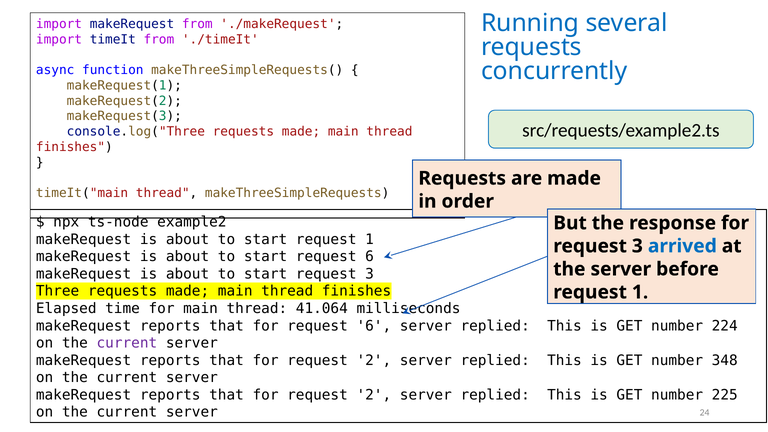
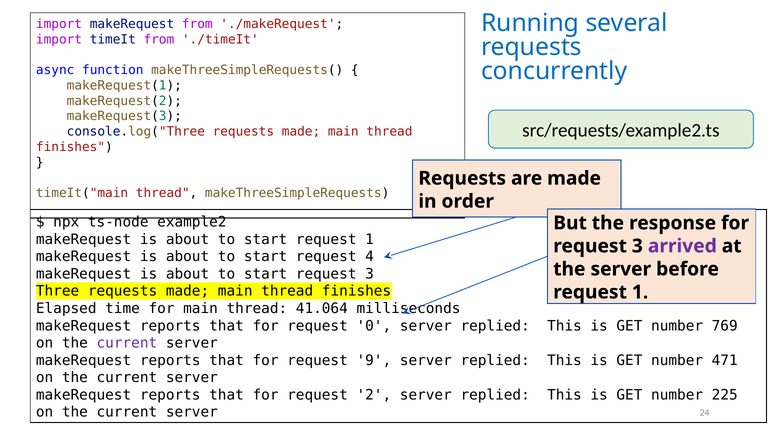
arrived colour: blue -> purple
start request 6: 6 -> 4
for request 6: 6 -> 0
224: 224 -> 769
2 at (374, 360): 2 -> 9
348: 348 -> 471
